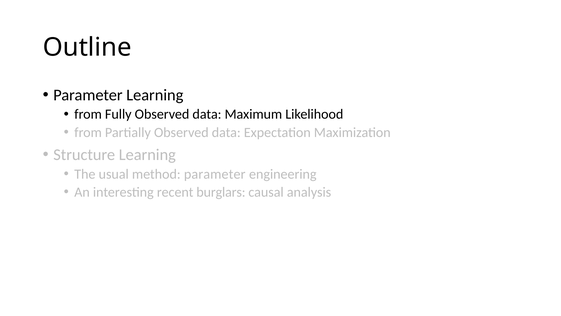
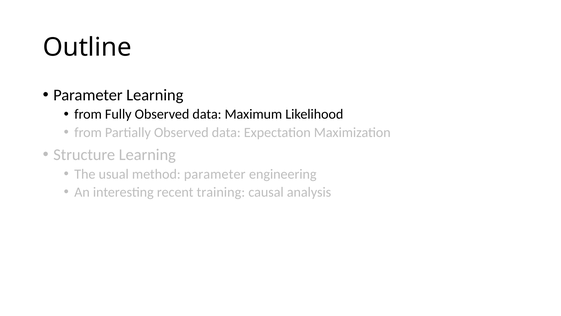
burglars: burglars -> training
